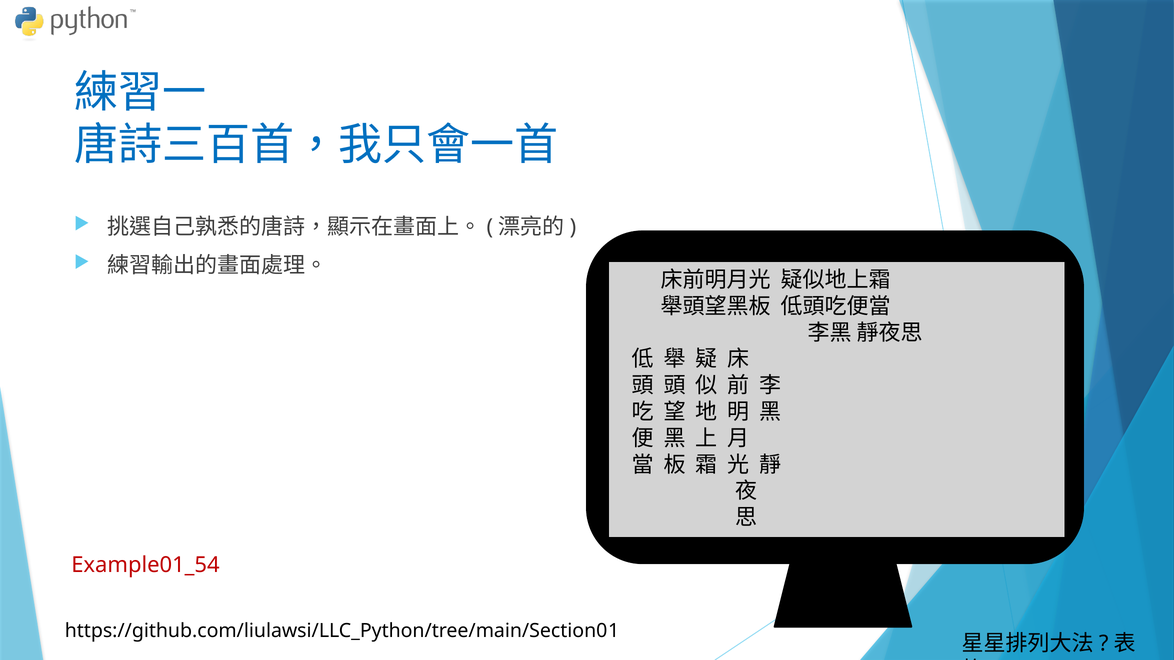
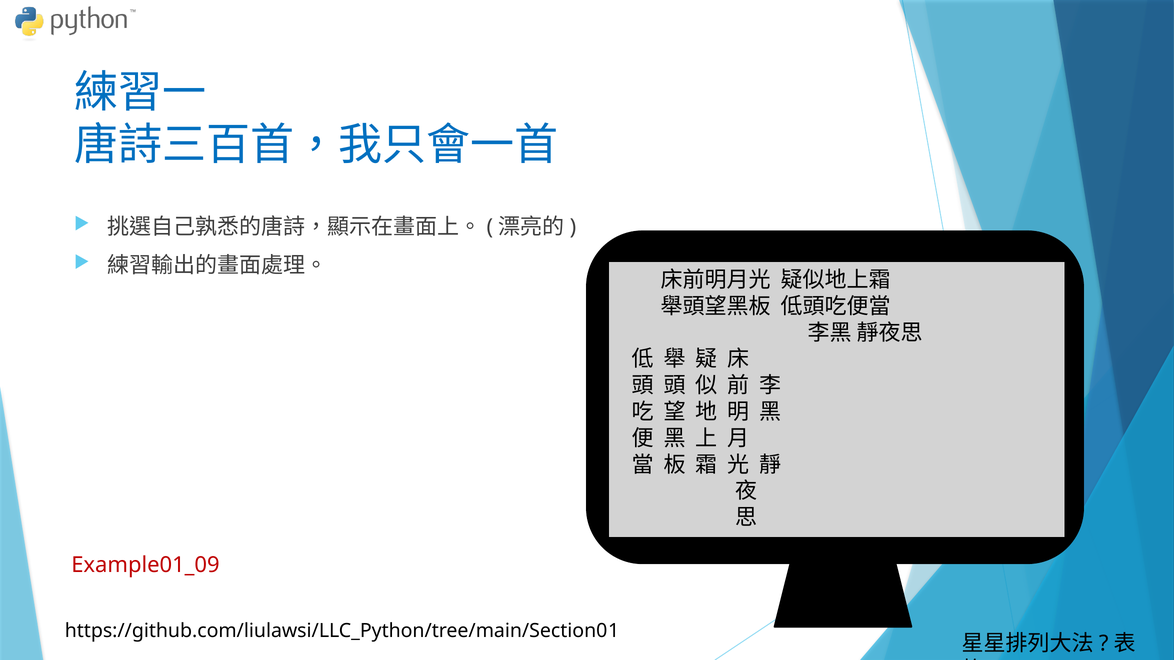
Example01_54: Example01_54 -> Example01_09
